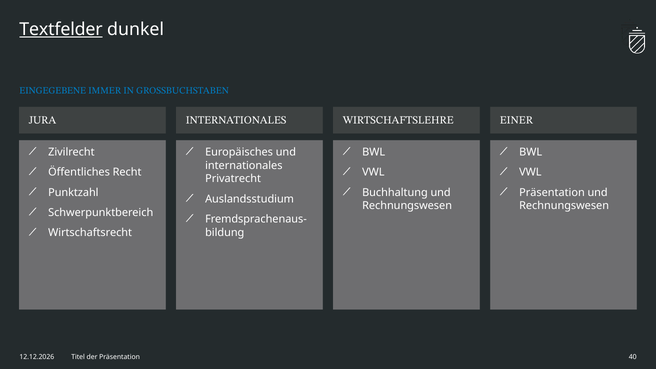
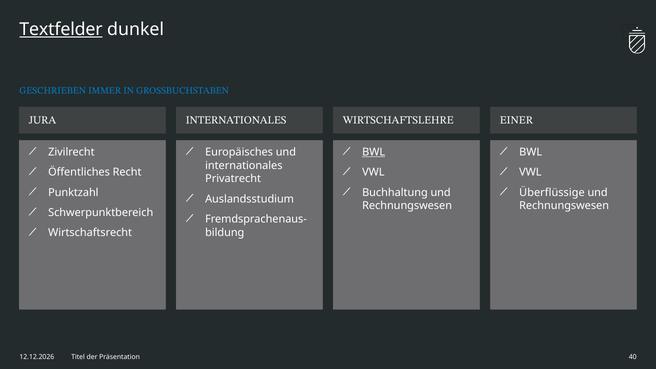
EINGEGEBENE: EINGEGEBENE -> GESCHRIEBEN
BWL at (374, 152) underline: none -> present
Präsentation at (552, 192): Präsentation -> Überflüssige
